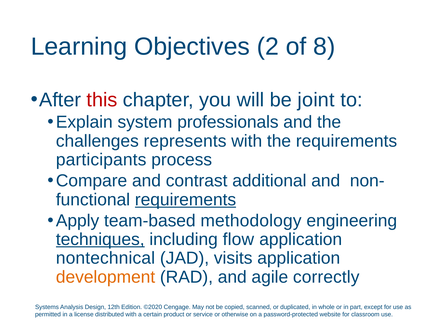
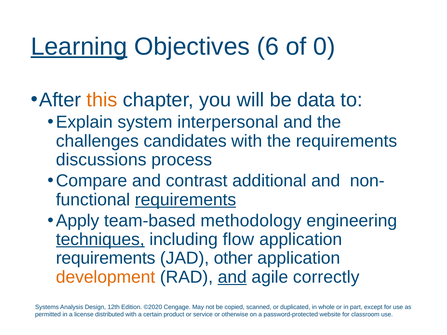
Learning underline: none -> present
2: 2 -> 6
8: 8 -> 0
this colour: red -> orange
joint: joint -> data
professionals: professionals -> interpersonal
represents: represents -> candidates
participants: participants -> discussions
nontechnical at (105, 258): nontechnical -> requirements
visits: visits -> other
and at (232, 277) underline: none -> present
